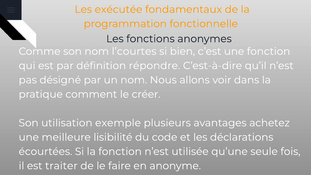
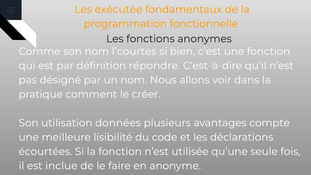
exemple: exemple -> données
achetez: achetez -> compte
traiter: traiter -> inclue
